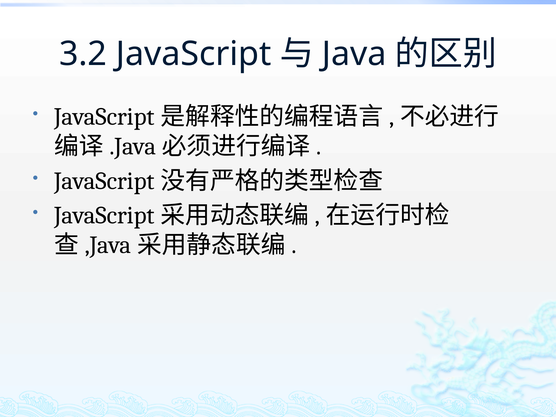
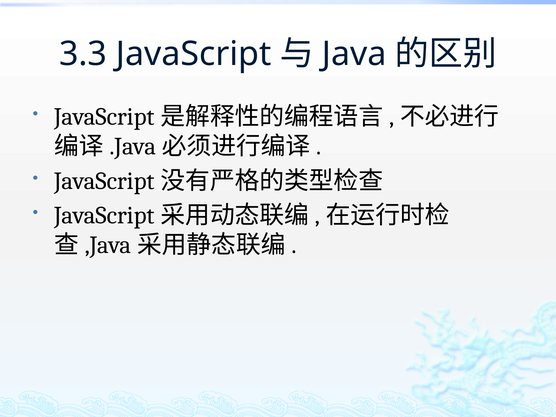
3.2: 3.2 -> 3.3
